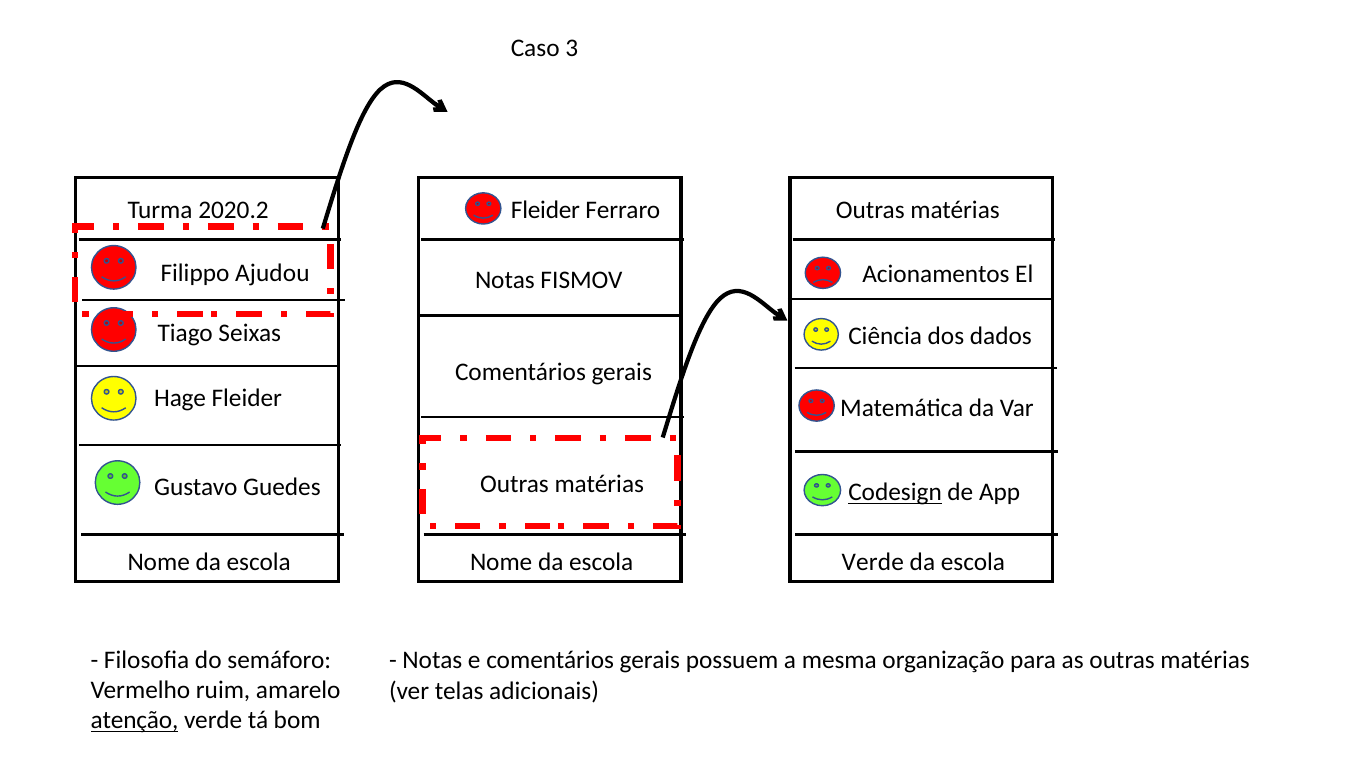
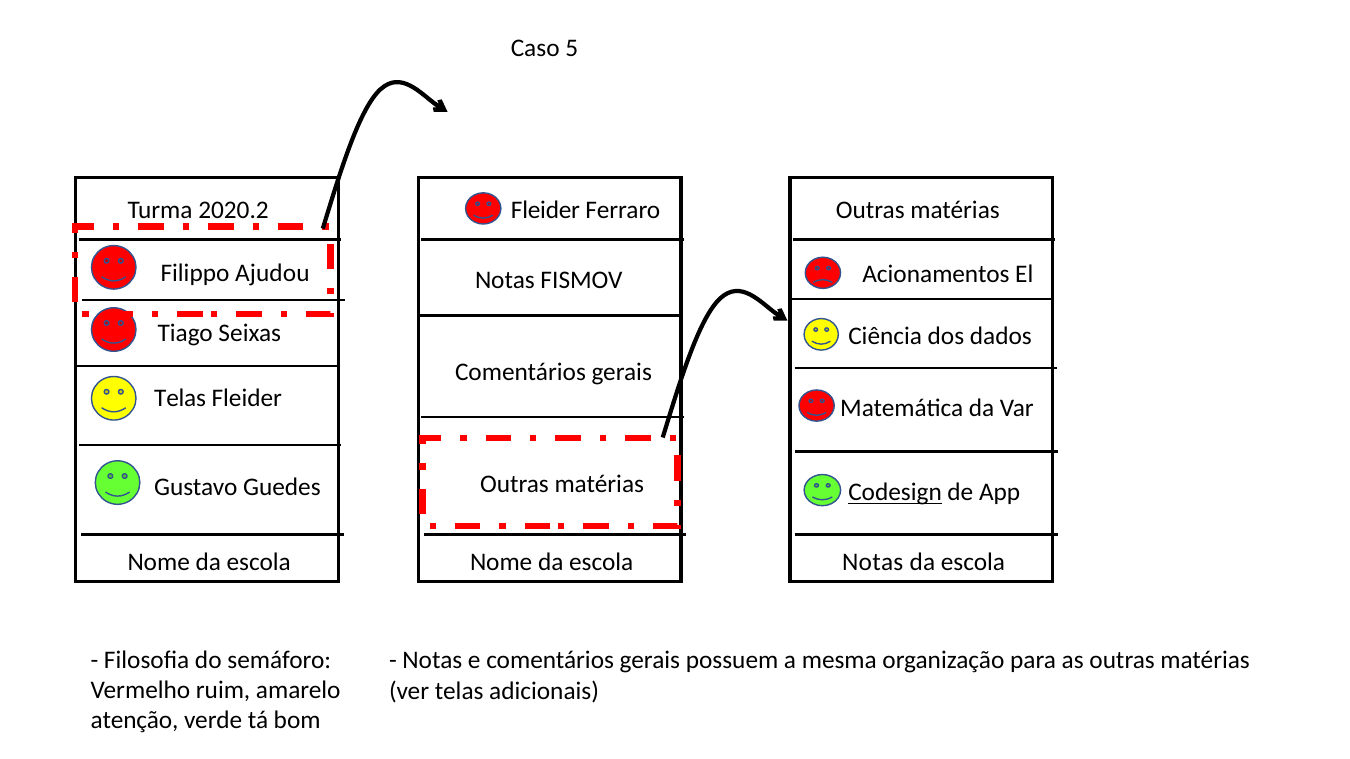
3: 3 -> 5
Hage at (180, 398): Hage -> Telas
Verde at (873, 563): Verde -> Notas
atenção underline: present -> none
